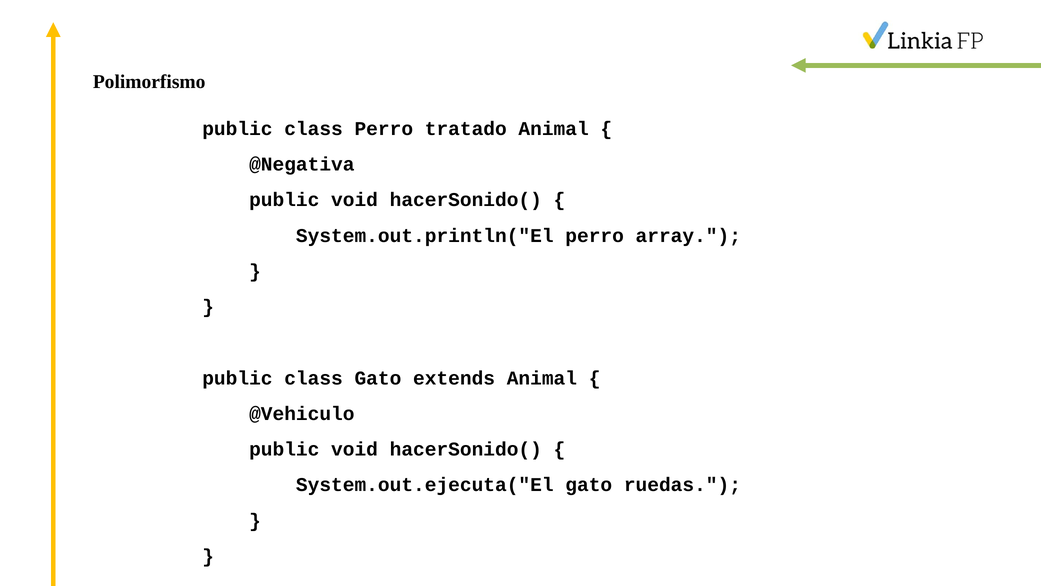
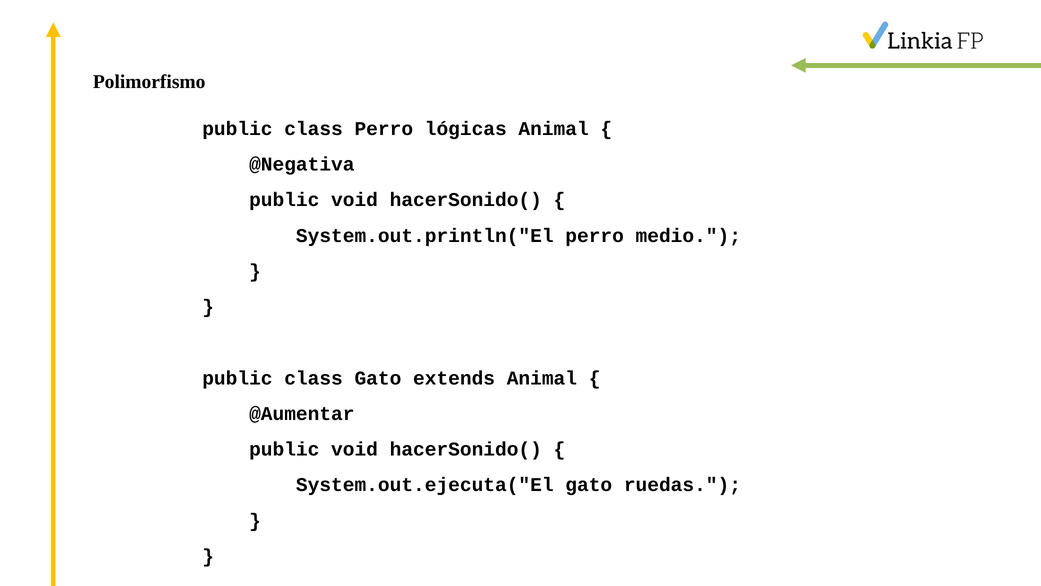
tratado: tratado -> lógicas
array: array -> medio
@Vehiculo: @Vehiculo -> @Aumentar
